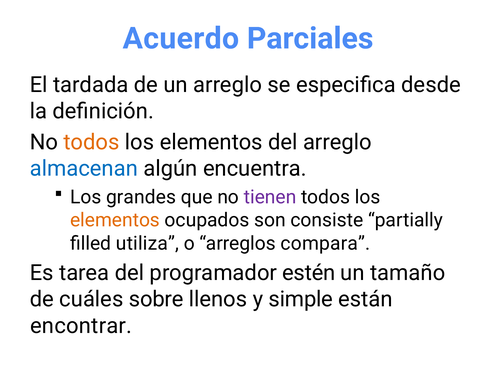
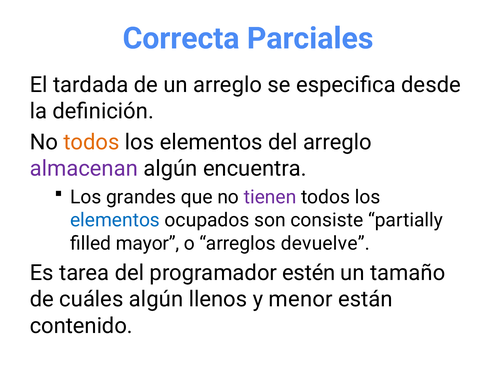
Acuerdo: Acuerdo -> Correcta
almacenan colour: blue -> purple
elementos at (115, 220) colour: orange -> blue
utiliza: utiliza -> mayor
compara: compara -> devuelve
cuáles sobre: sobre -> algún
simple: simple -> menor
encontrar: encontrar -> contenido
